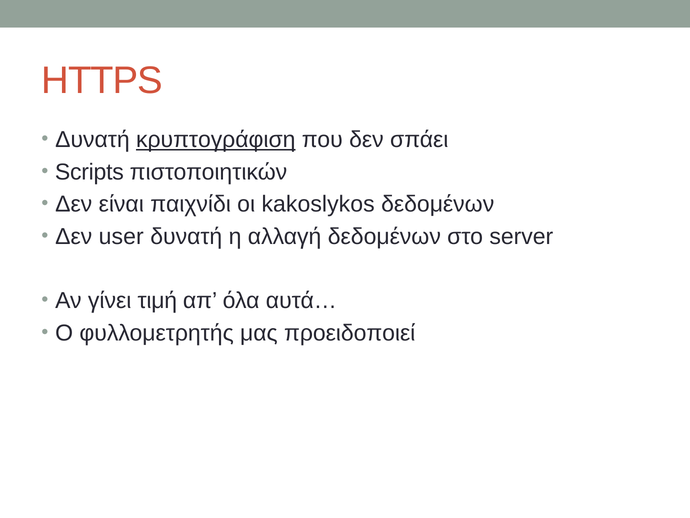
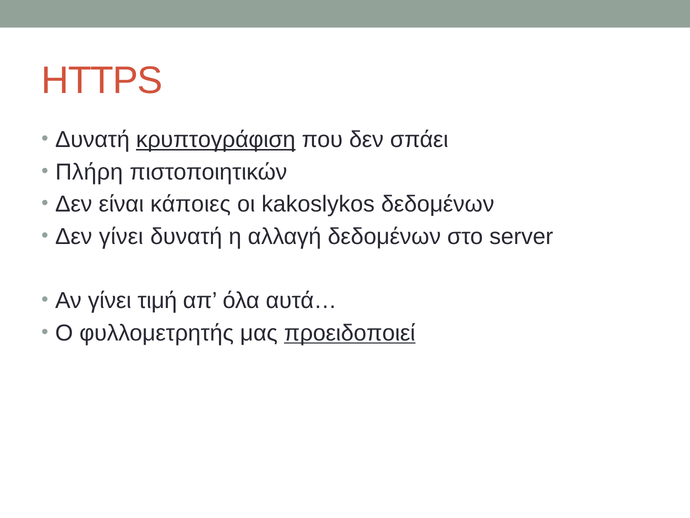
Scripts: Scripts -> Πλήρη
παιχνίδι: παιχνίδι -> κάποιες
Δεν user: user -> γίνει
προειδοποιεί underline: none -> present
